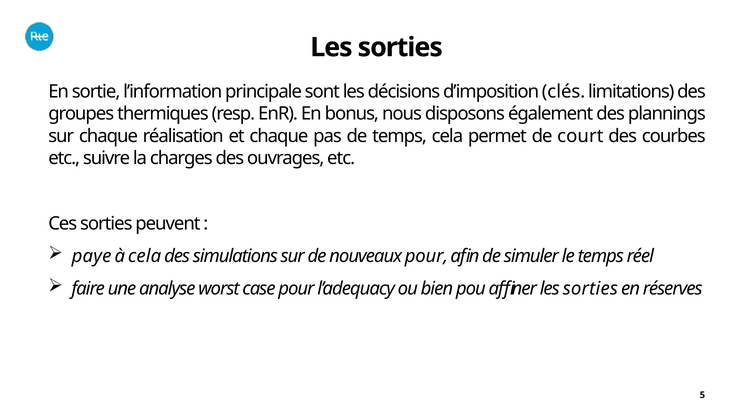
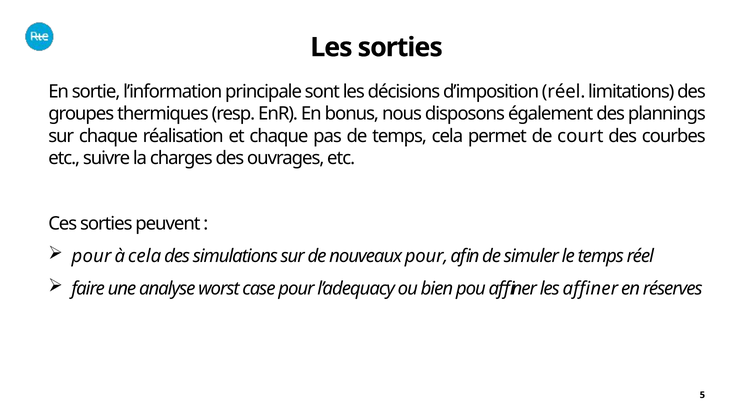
d’imposition clés: clés -> réel
paye at (92, 256): paye -> pour
affiner les sorties: sorties -> affiner
